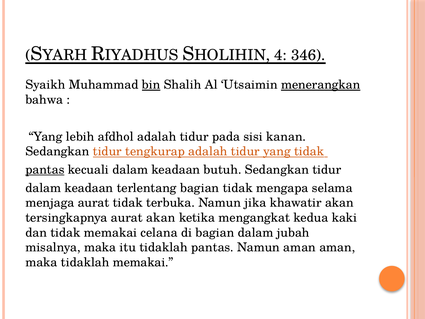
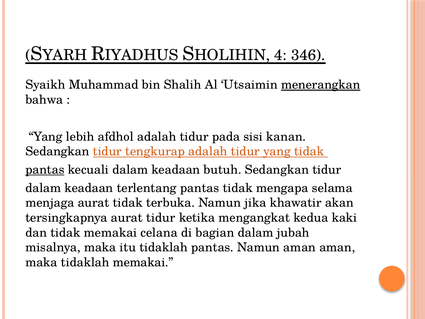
bin underline: present -> none
terlentang bagian: bagian -> pantas
aurat akan: akan -> tidur
